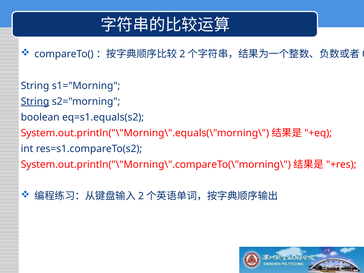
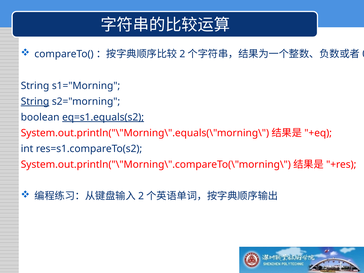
eq=s1.equals(s2 underline: none -> present
